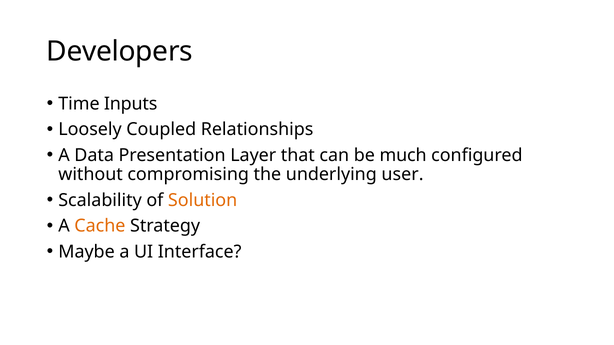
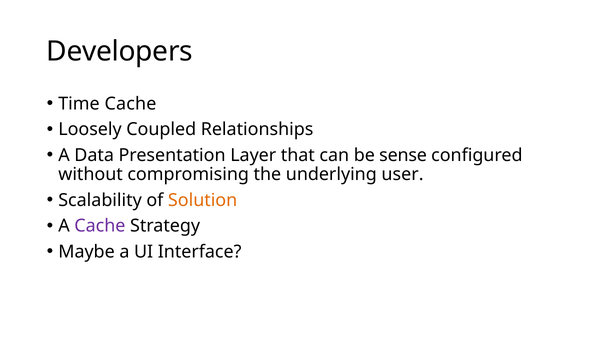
Time Inputs: Inputs -> Cache
much: much -> sense
Cache at (100, 226) colour: orange -> purple
